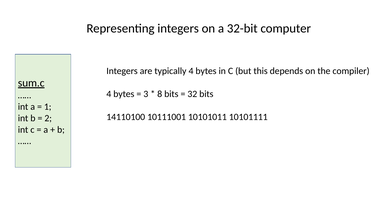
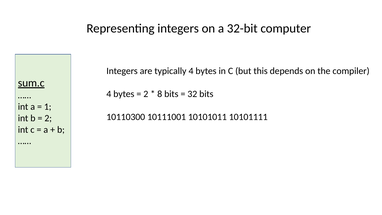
3 at (146, 94): 3 -> 2
14110100: 14110100 -> 10110300
